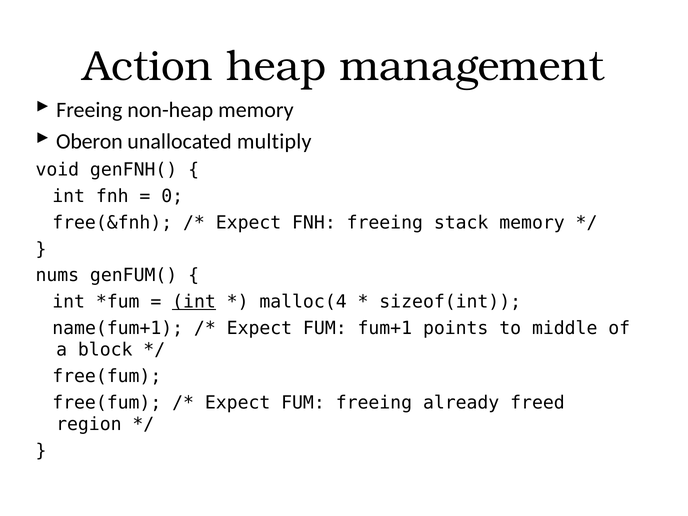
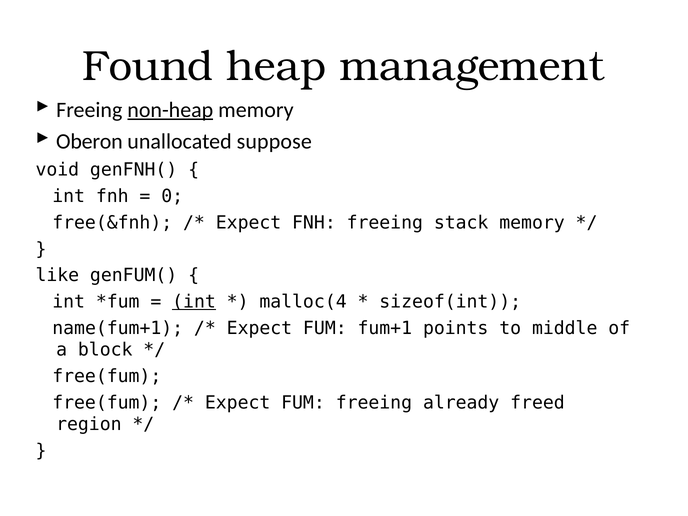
Action: Action -> Found
non-heap underline: none -> present
multiply: multiply -> suppose
nums: nums -> like
